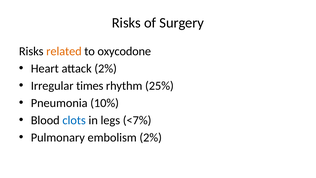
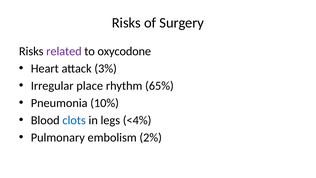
related colour: orange -> purple
attack 2%: 2% -> 3%
times: times -> place
25%: 25% -> 65%
<7%: <7% -> <4%
